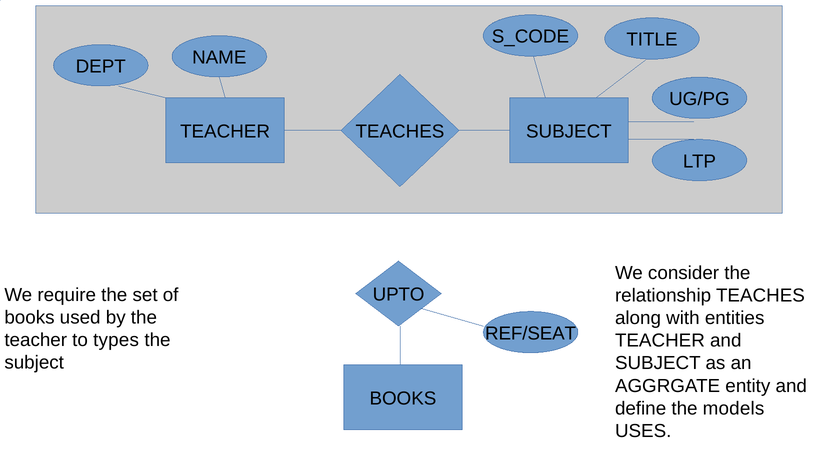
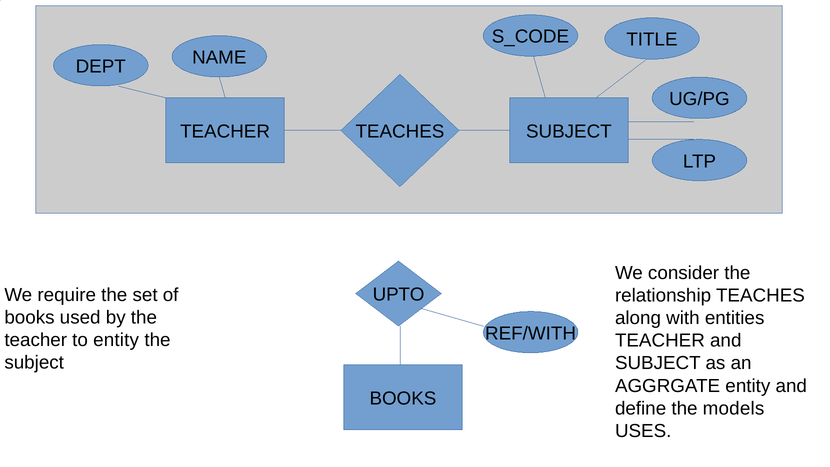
REF/SEAT: REF/SEAT -> REF/WITH
to types: types -> entity
